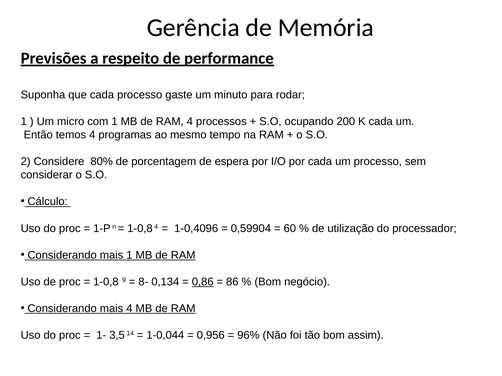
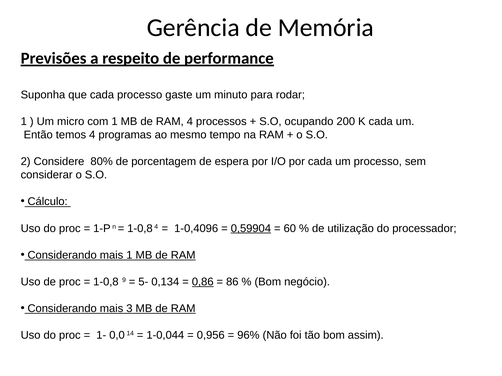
0,59904 underline: none -> present
8-: 8- -> 5-
mais 4: 4 -> 3
3,5: 3,5 -> 0,0
